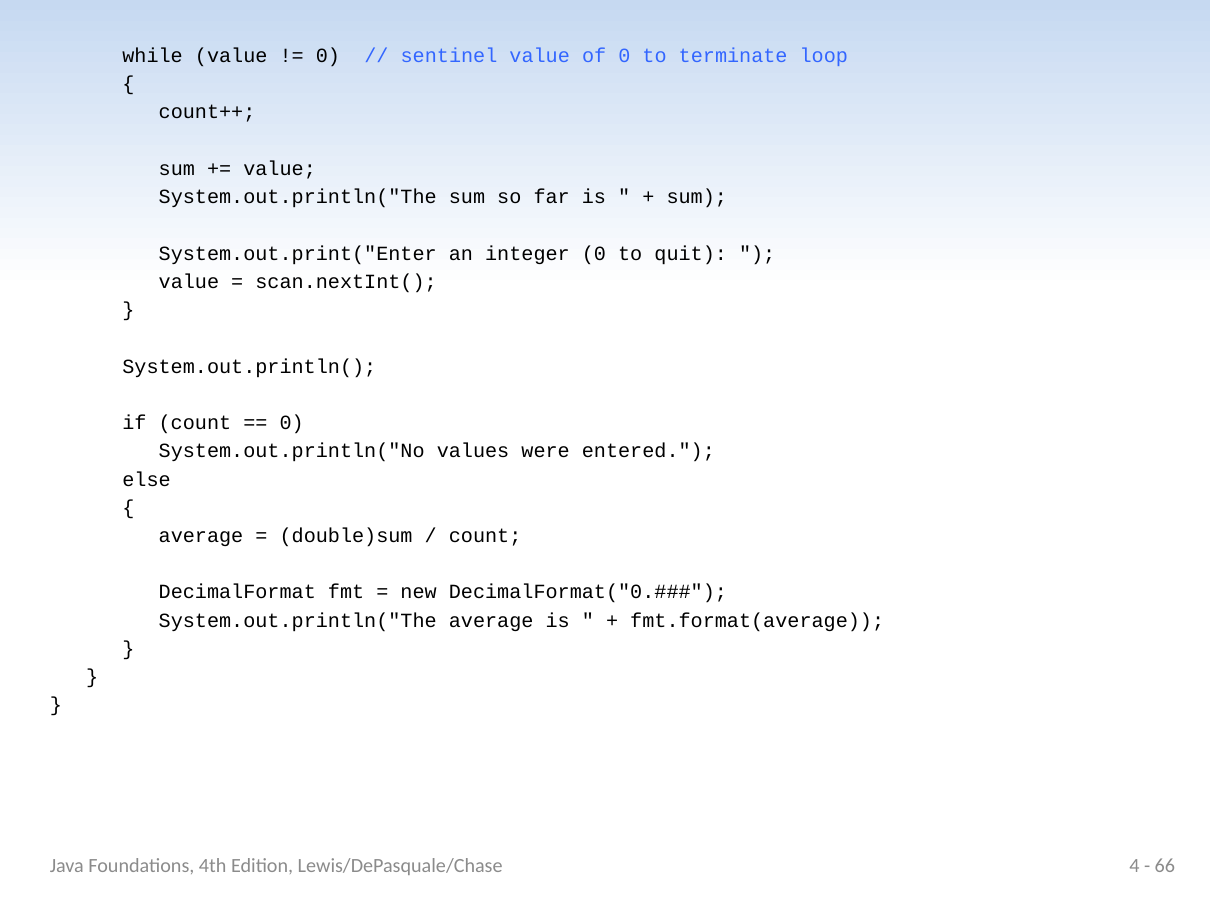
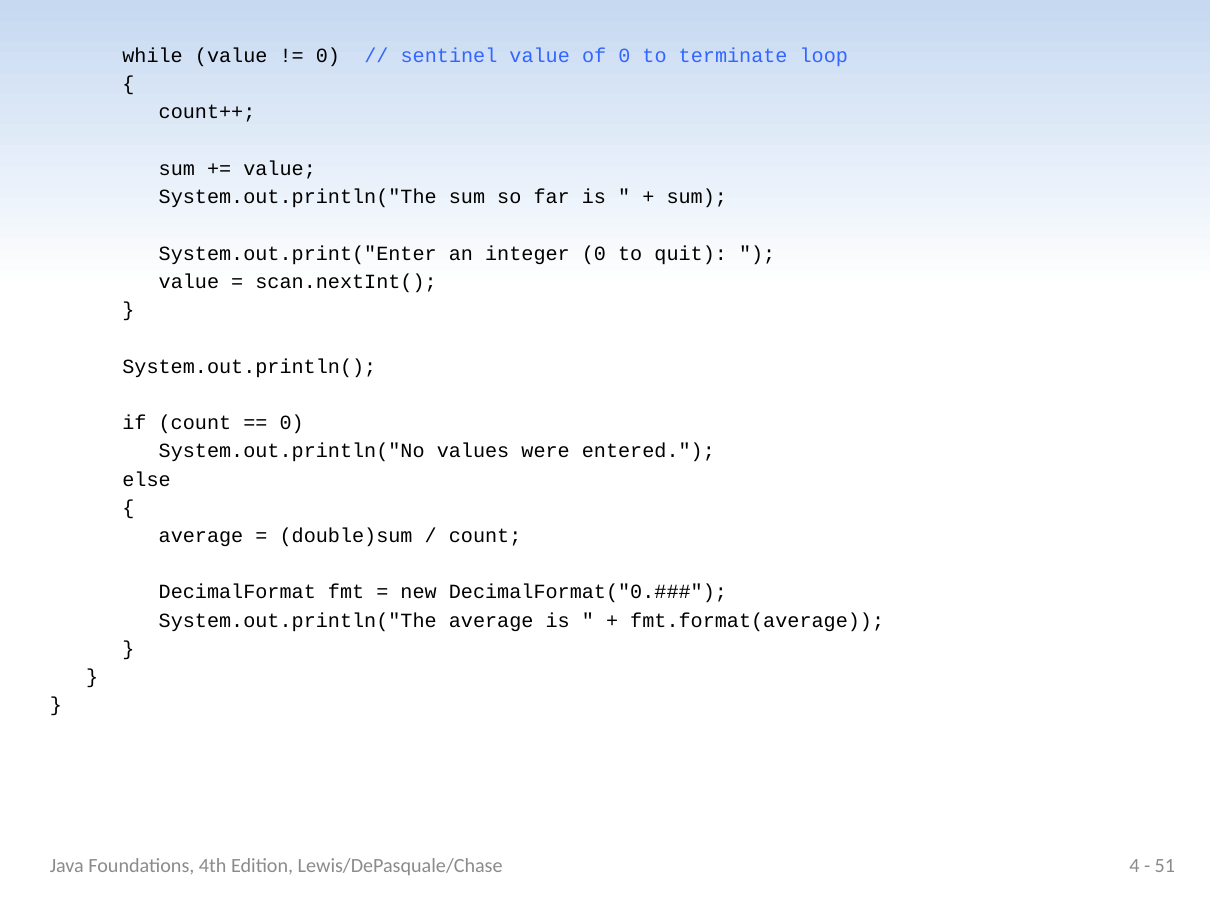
66: 66 -> 51
